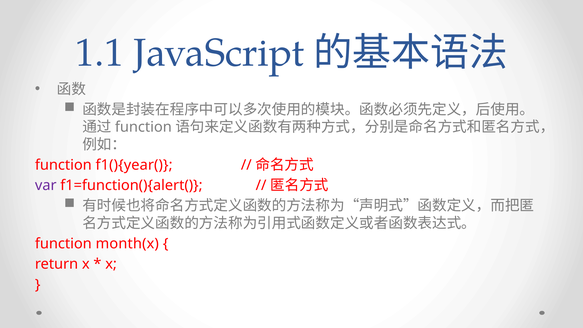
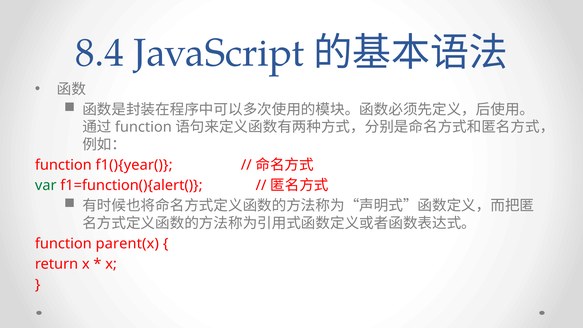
1.1: 1.1 -> 8.4
var colour: purple -> green
month(x: month(x -> parent(x
